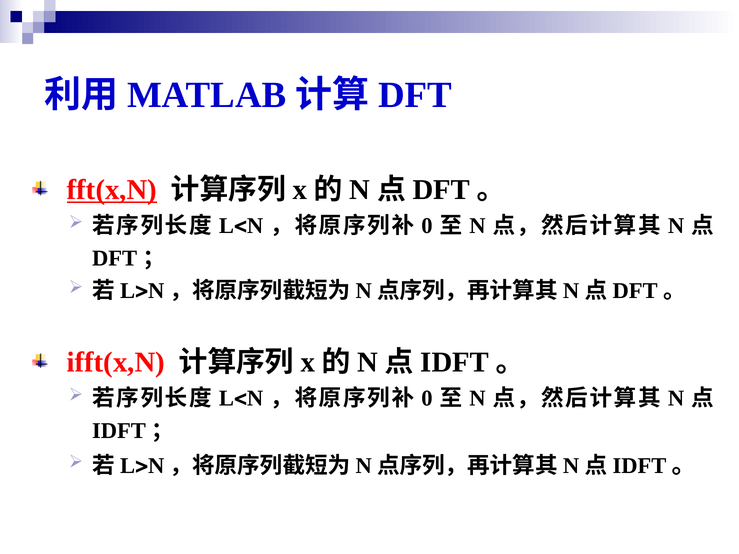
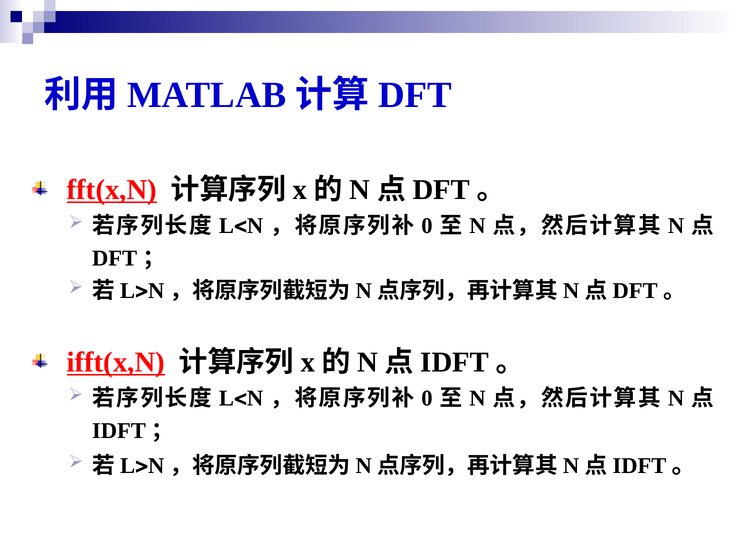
ifft(x,N underline: none -> present
